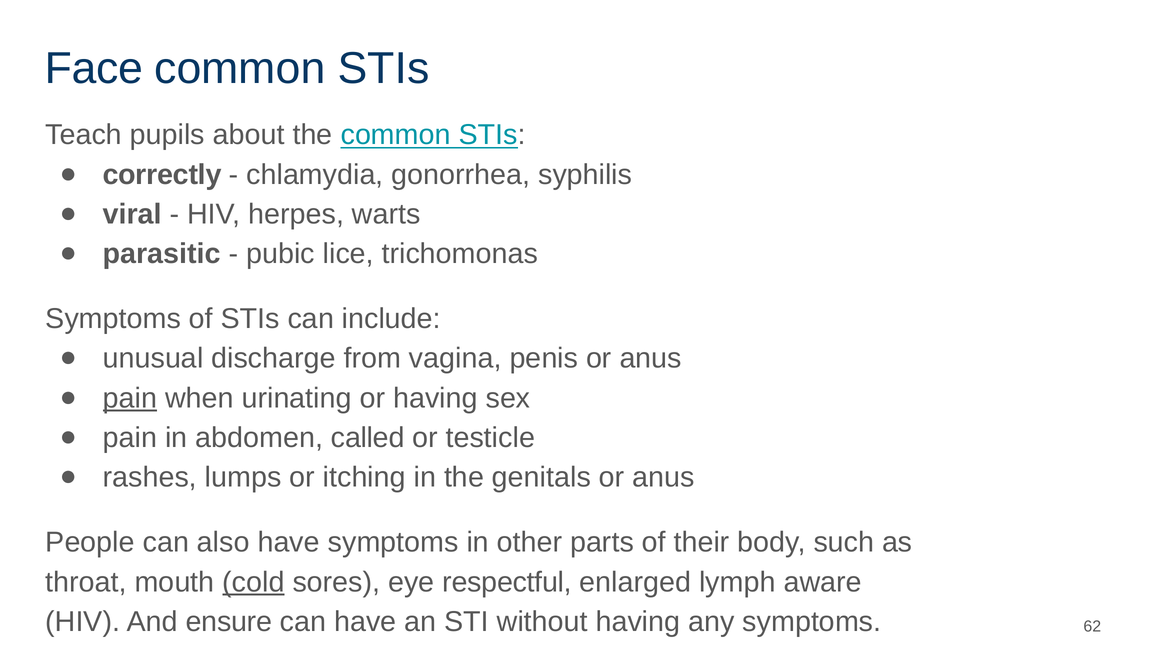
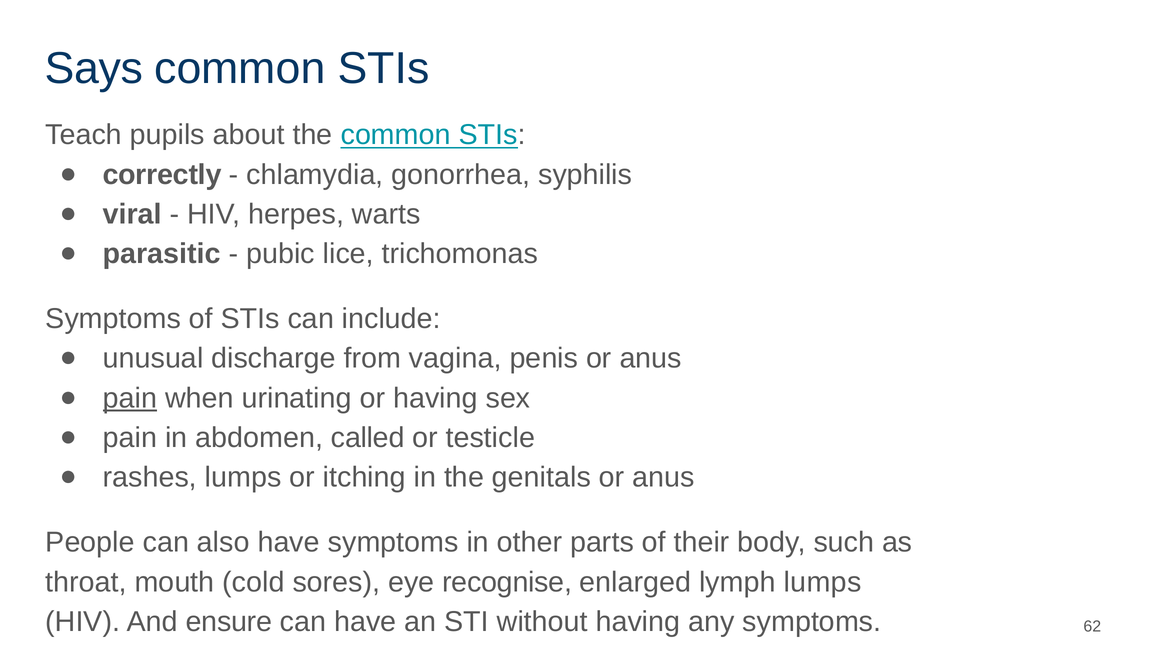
Face: Face -> Says
cold underline: present -> none
respectful: respectful -> recognise
lymph aware: aware -> lumps
